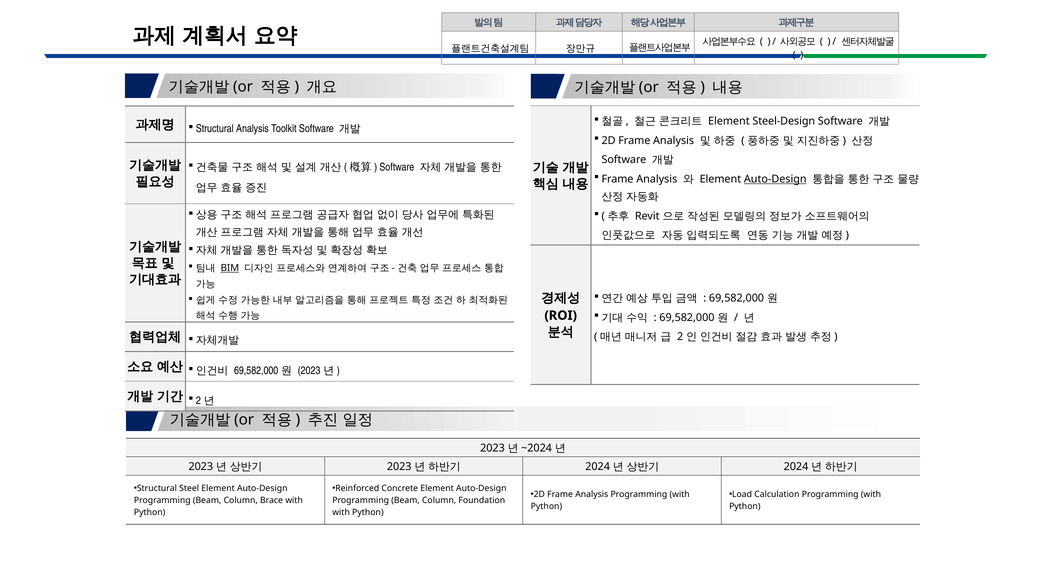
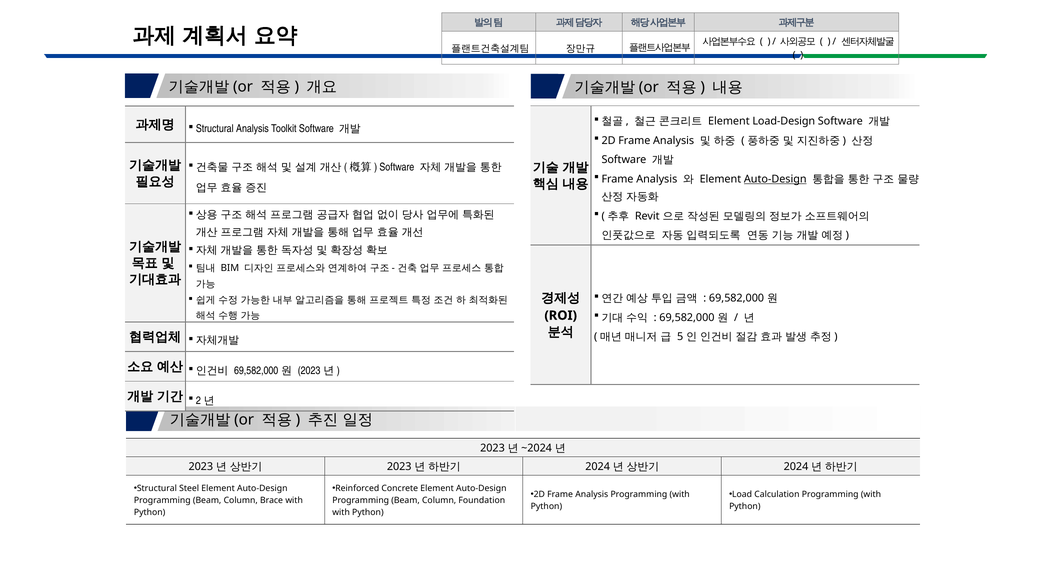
Steel-Design: Steel-Design -> Load-Design
BIM underline: present -> none
2: 2 -> 5
